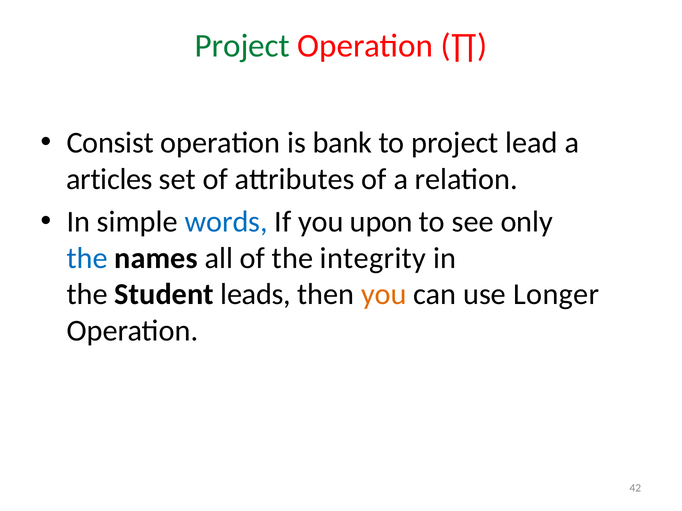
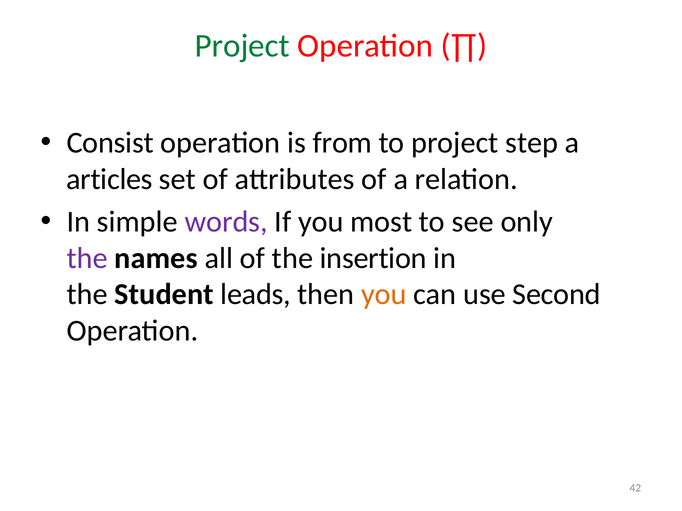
bank: bank -> from
lead: lead -> step
words colour: blue -> purple
upon: upon -> most
the at (87, 258) colour: blue -> purple
integrity: integrity -> insertion
Longer: Longer -> Second
